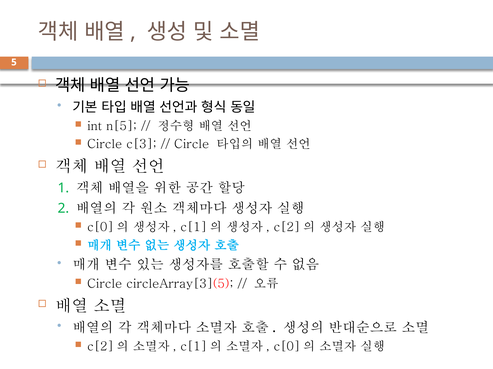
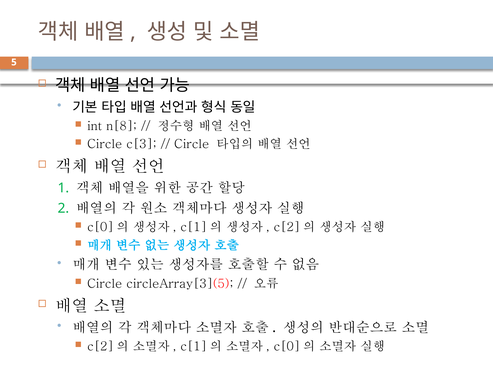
n[5: n[5 -> n[8
